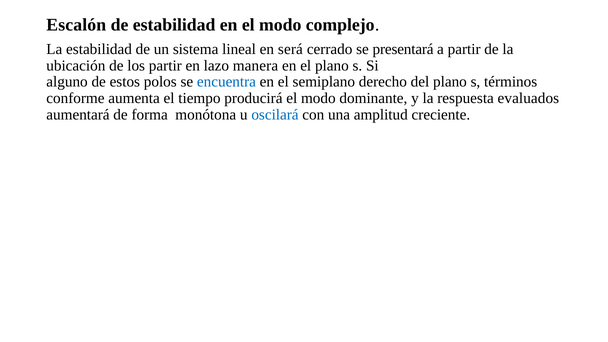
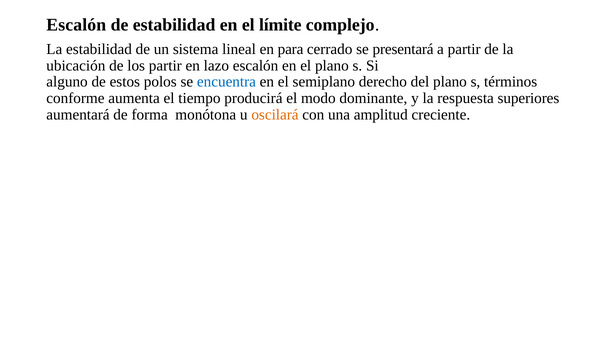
en el modo: modo -> límite
será: será -> para
lazo manera: manera -> escalón
evaluados: evaluados -> superiores
oscilará colour: blue -> orange
